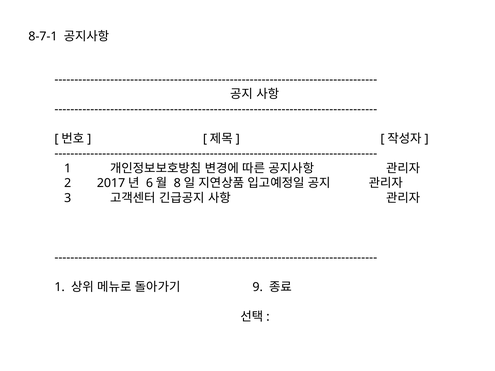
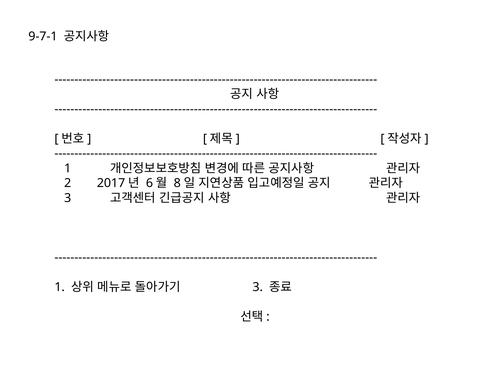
8-7-1: 8-7-1 -> 9-7-1
9 at (258, 287): 9 -> 3
